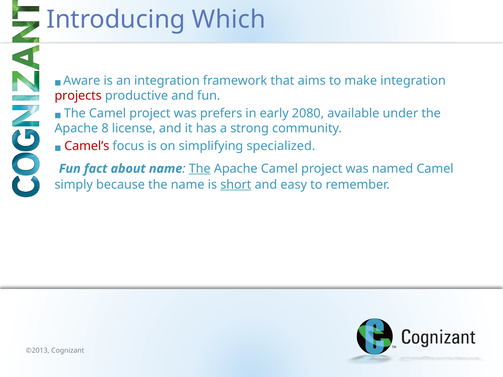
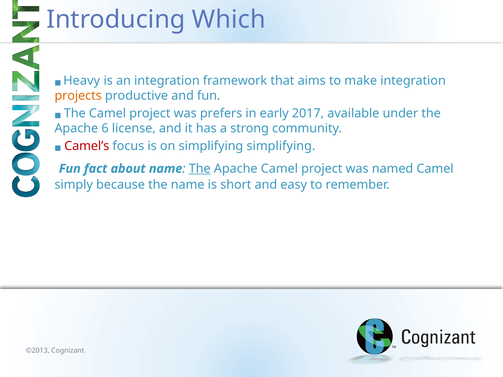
Aware: Aware -> Heavy
projects colour: red -> orange
2080: 2080 -> 2017
8: 8 -> 6
simplifying specialized: specialized -> simplifying
short underline: present -> none
